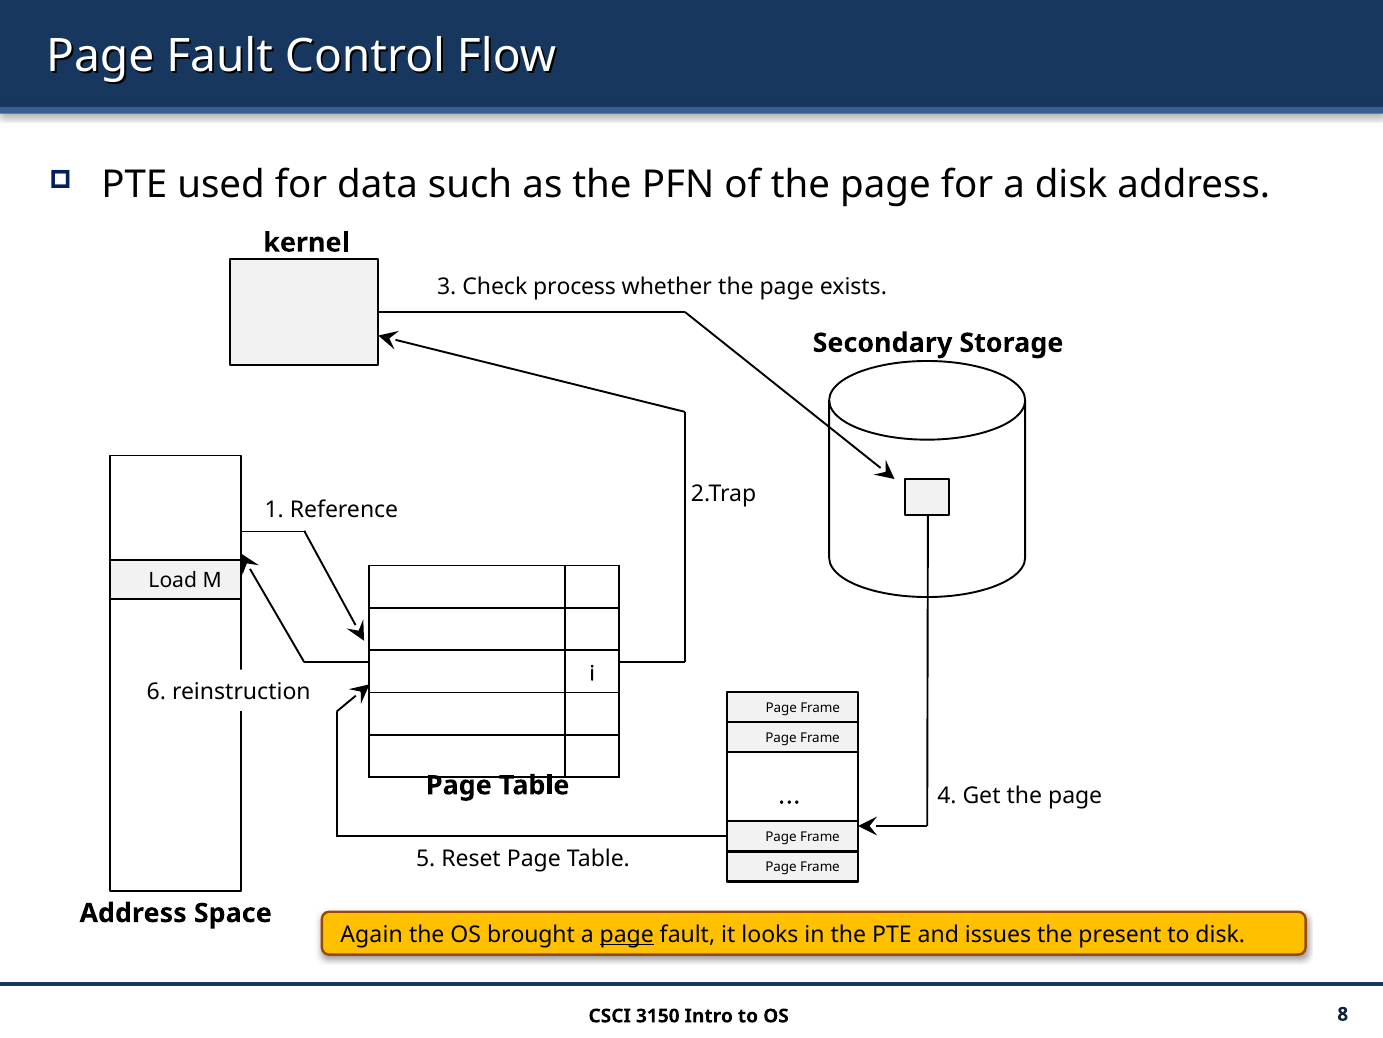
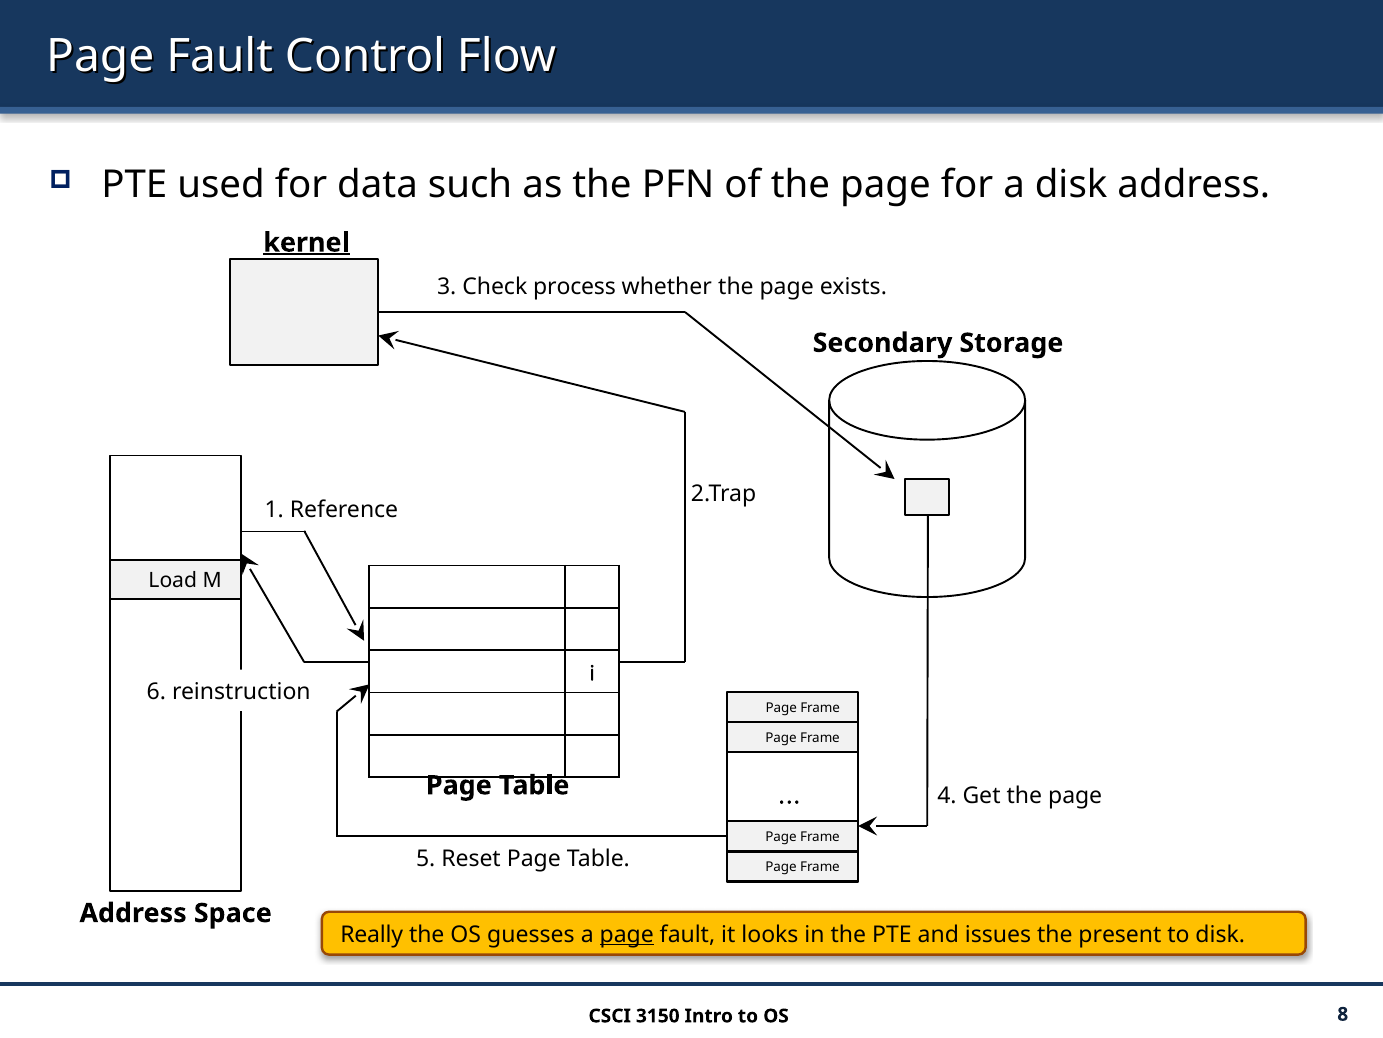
kernel underline: none -> present
Again: Again -> Really
brought: brought -> guesses
